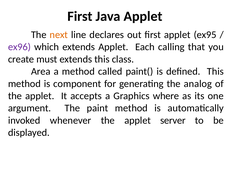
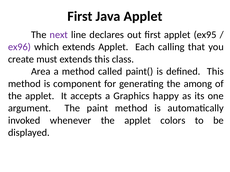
next colour: orange -> purple
analog: analog -> among
where: where -> happy
server: server -> colors
